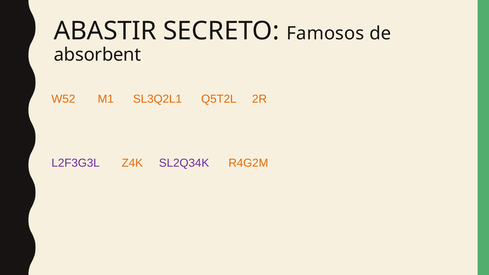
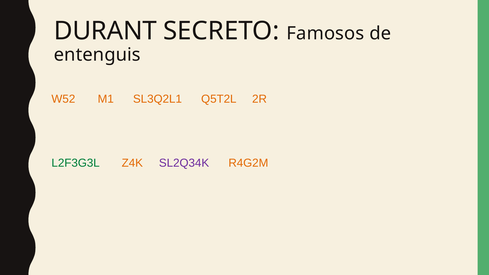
ABASTIR: ABASTIR -> DURANT
absorbent: absorbent -> entenguis
L2F3G3L colour: purple -> green
